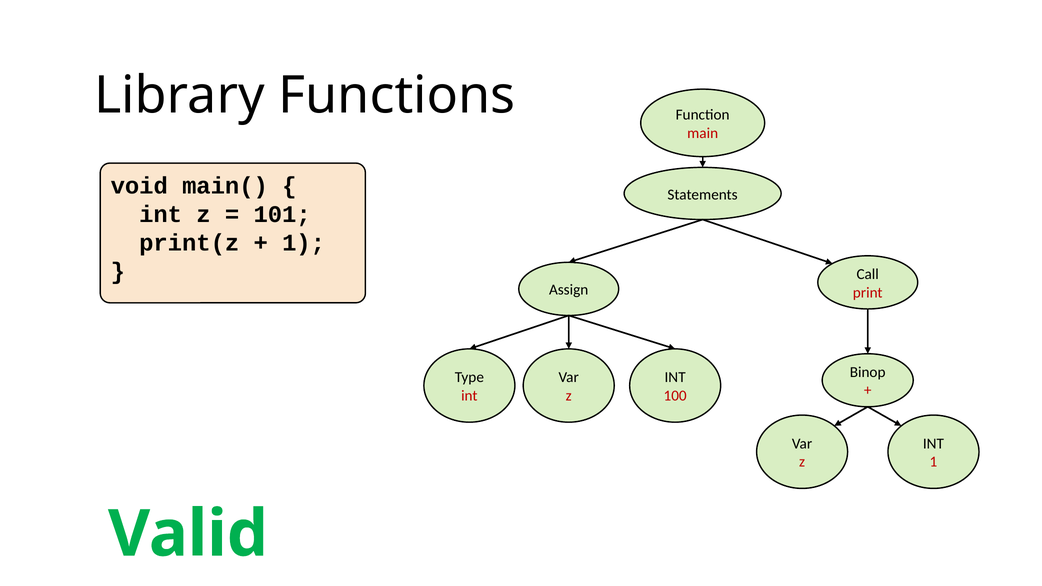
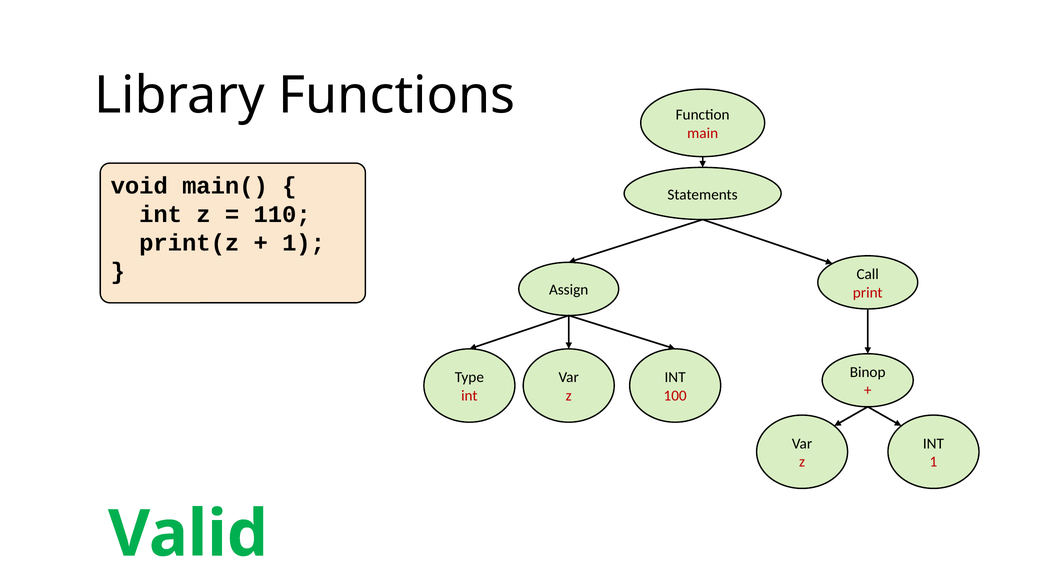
101: 101 -> 110
